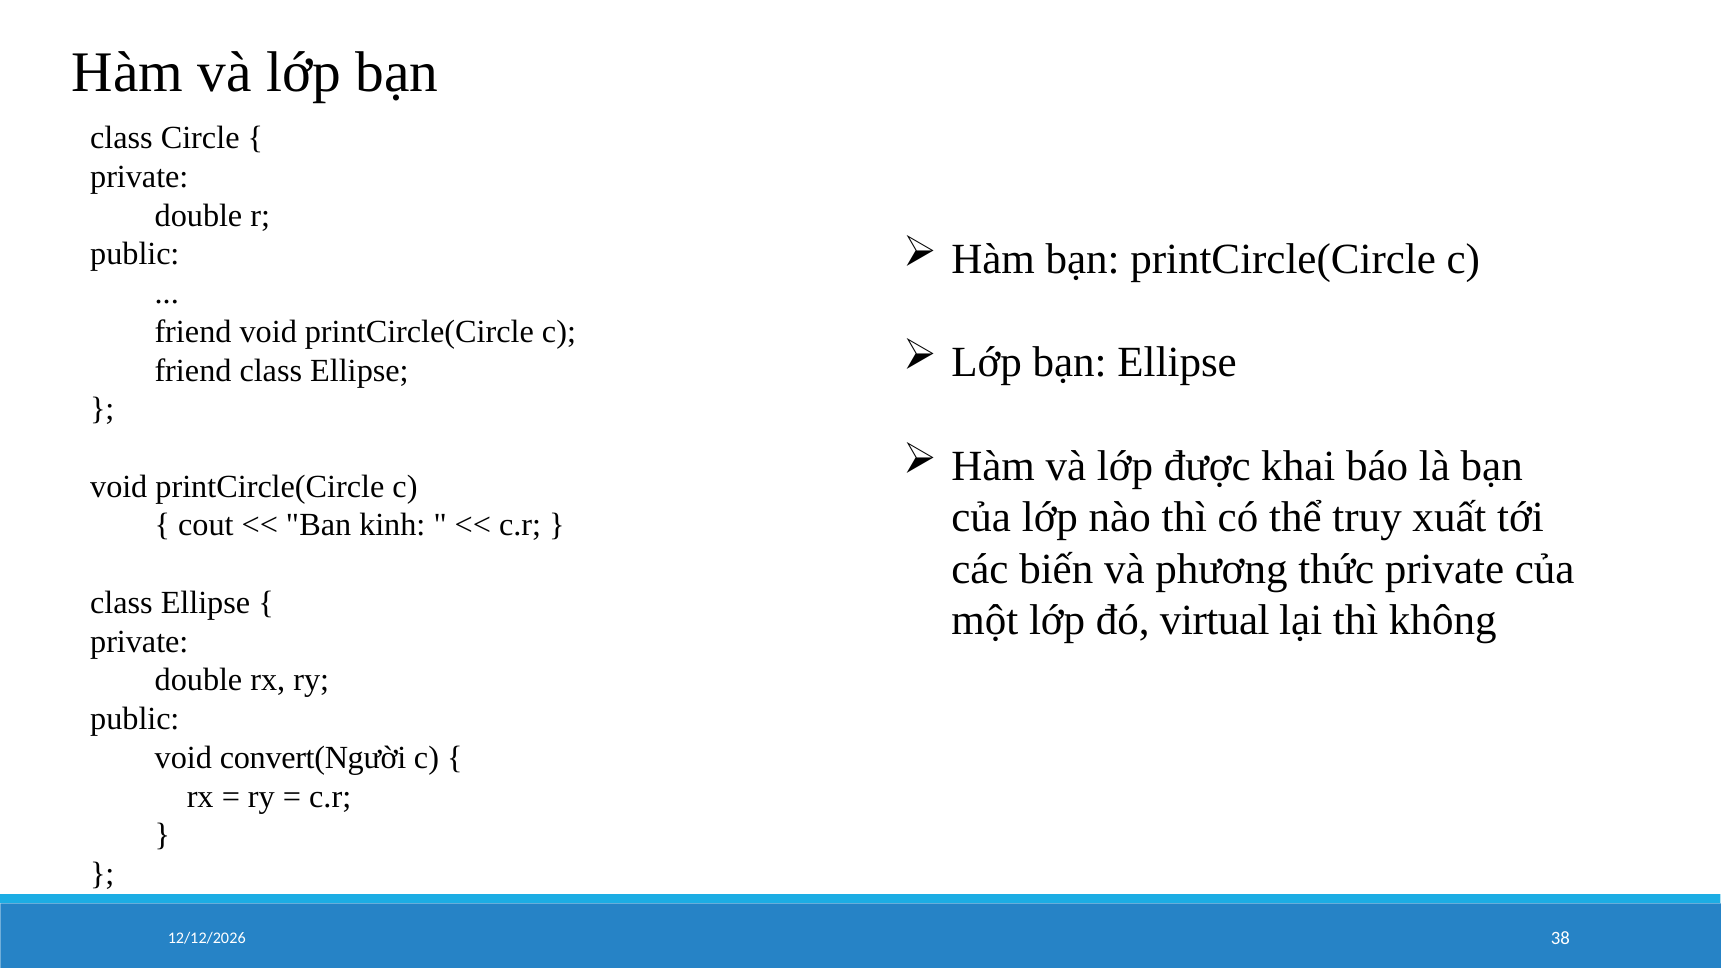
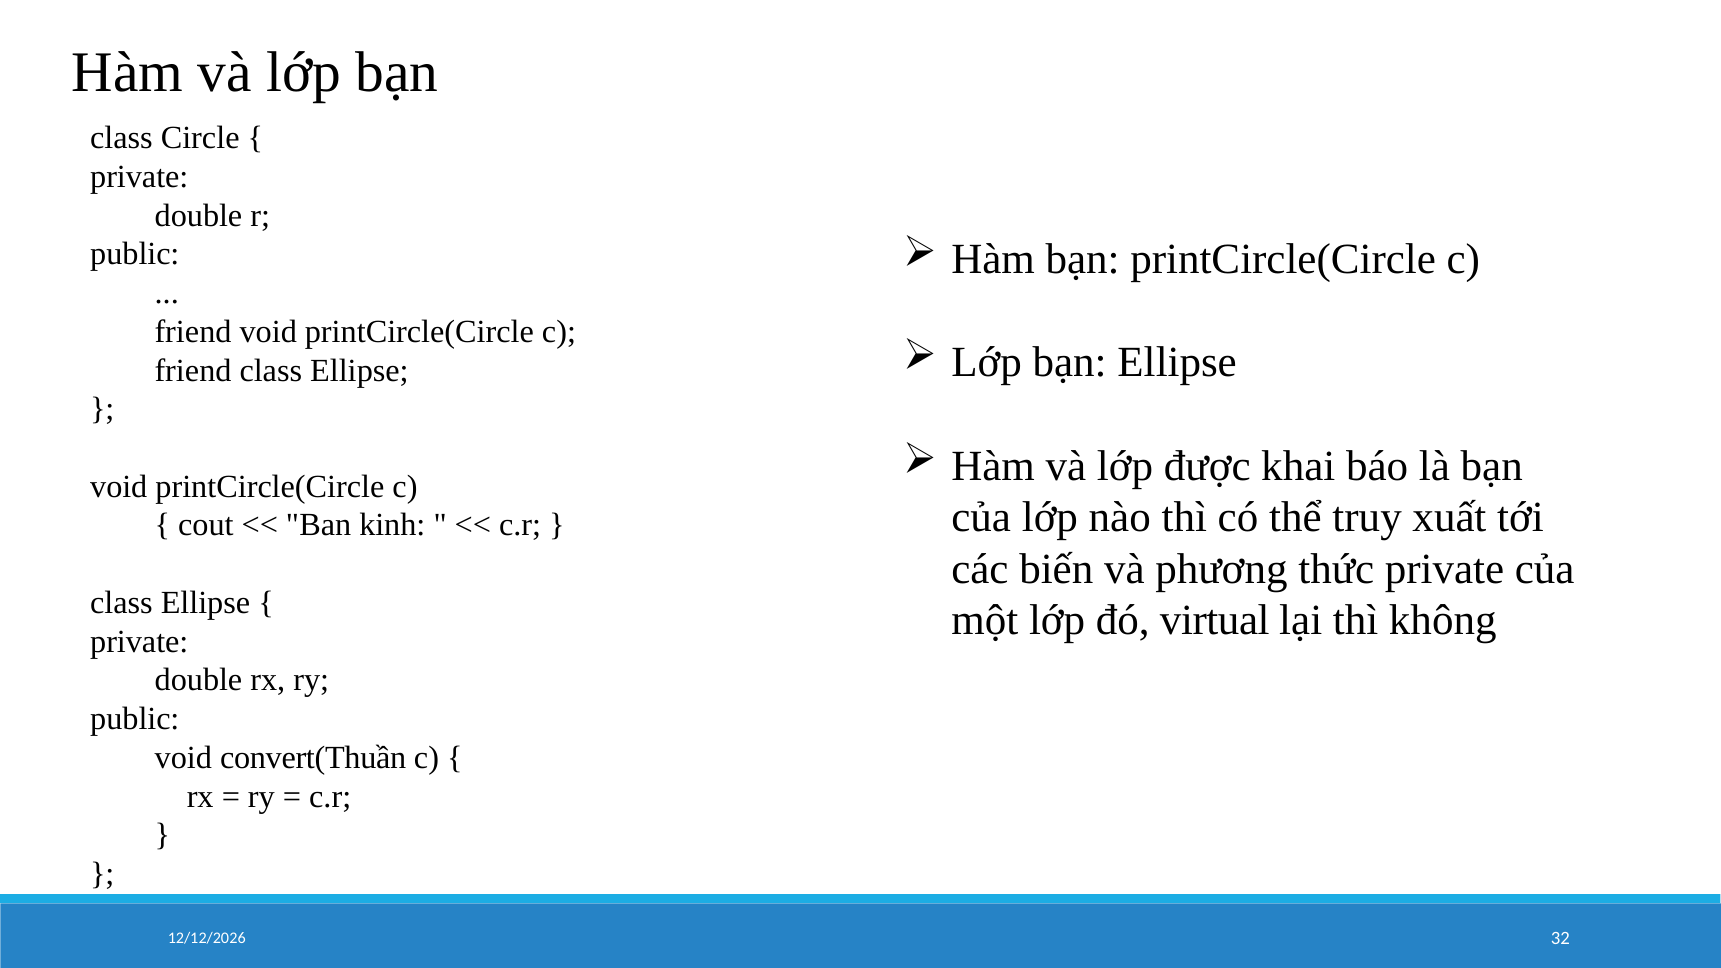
convert(Người: convert(Người -> convert(Thuần
38: 38 -> 32
